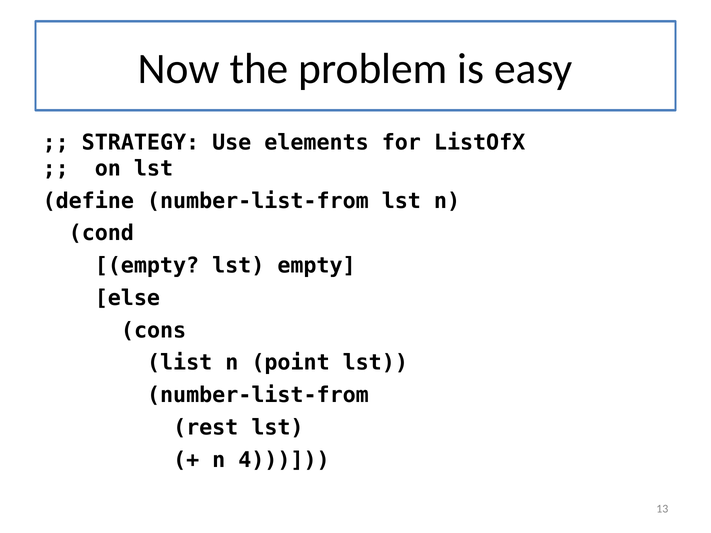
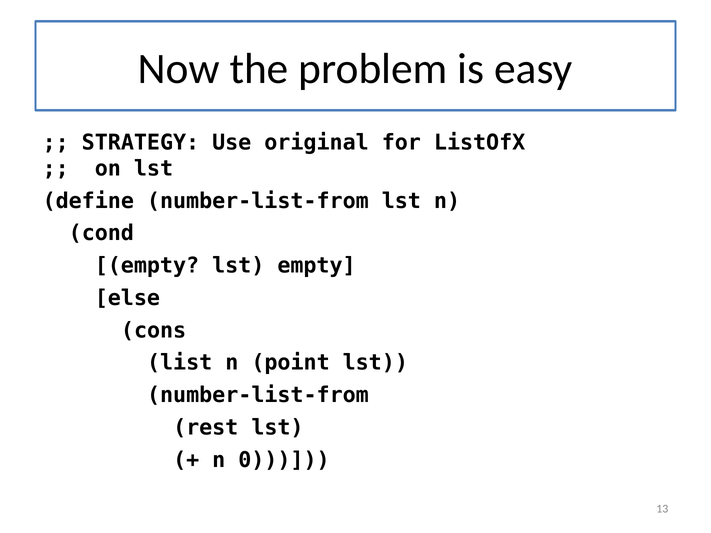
elements: elements -> original
4: 4 -> 0
